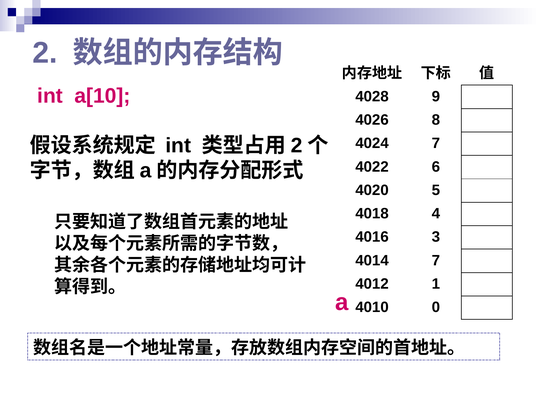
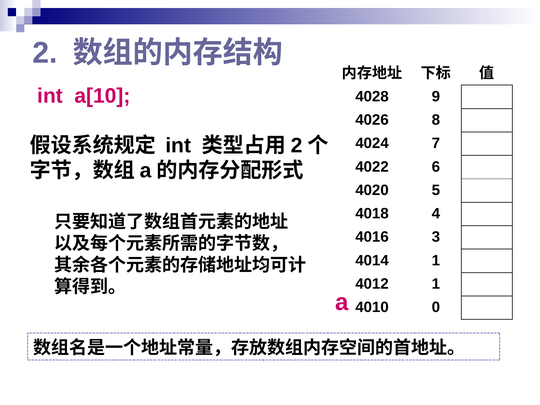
4014 7: 7 -> 1
